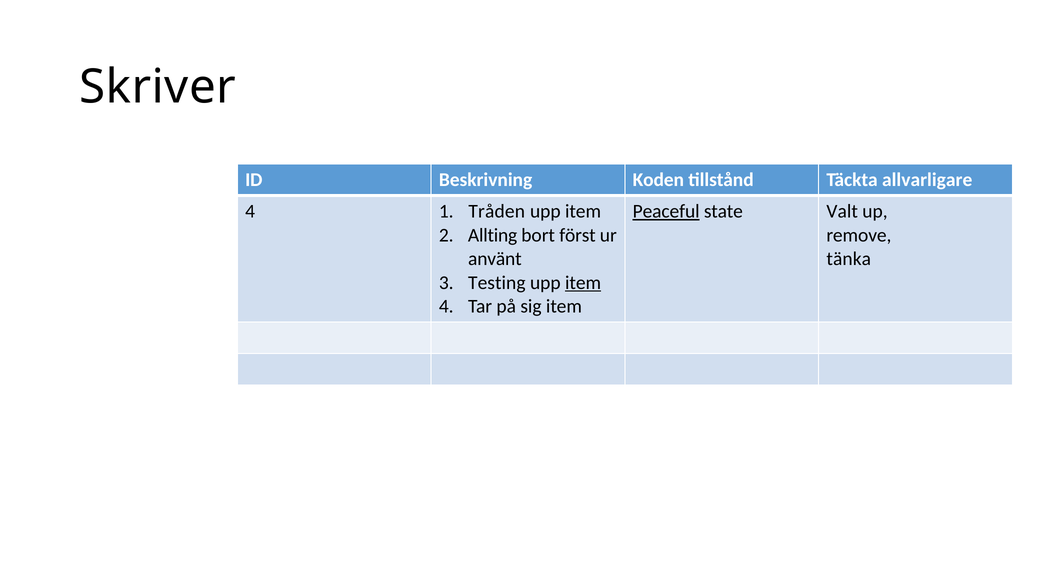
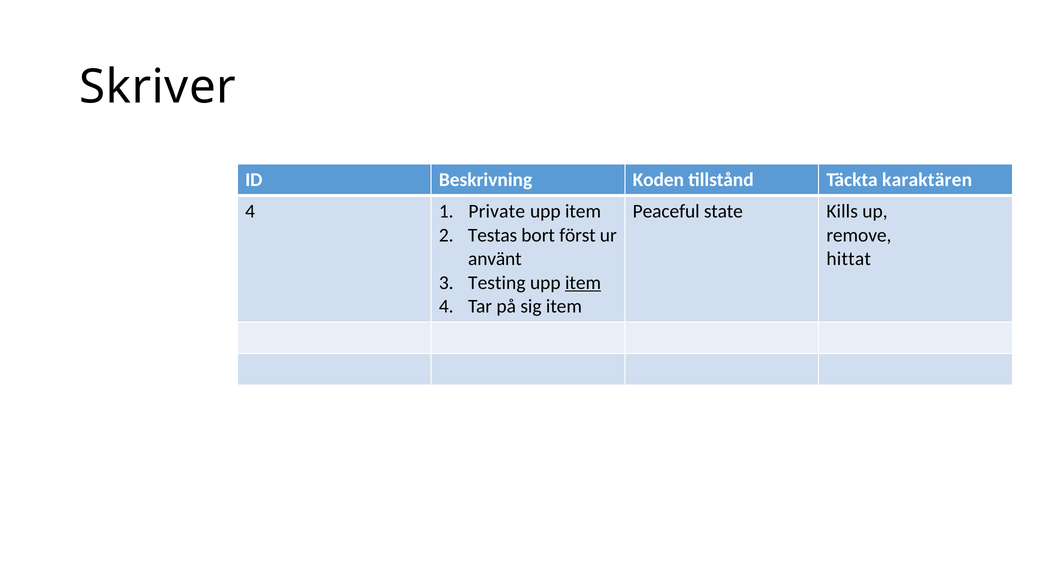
allvarligare: allvarligare -> karaktären
Tråden: Tråden -> Private
Peaceful underline: present -> none
Valt: Valt -> Kills
Allting: Allting -> Testas
tänka: tänka -> hittat
